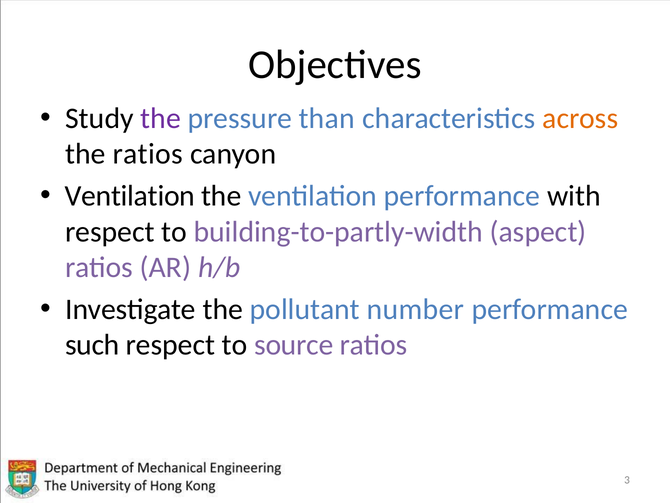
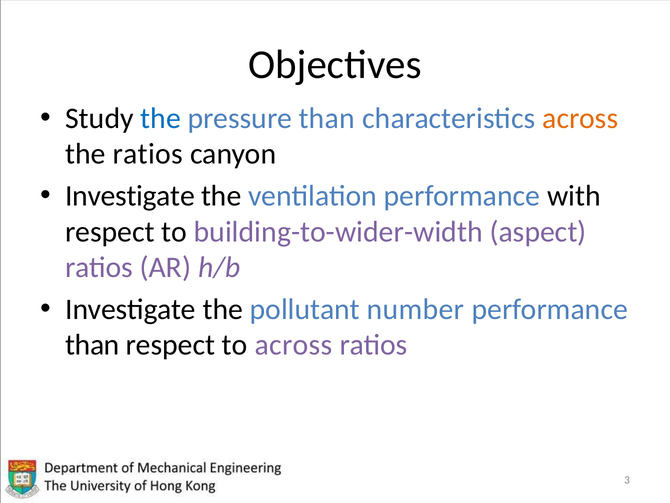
the at (161, 118) colour: purple -> blue
Ventilation at (130, 196): Ventilation -> Investigate
building-to-partly-width: building-to-partly-width -> building-to-wider-width
such at (92, 345): such -> than
to source: source -> across
